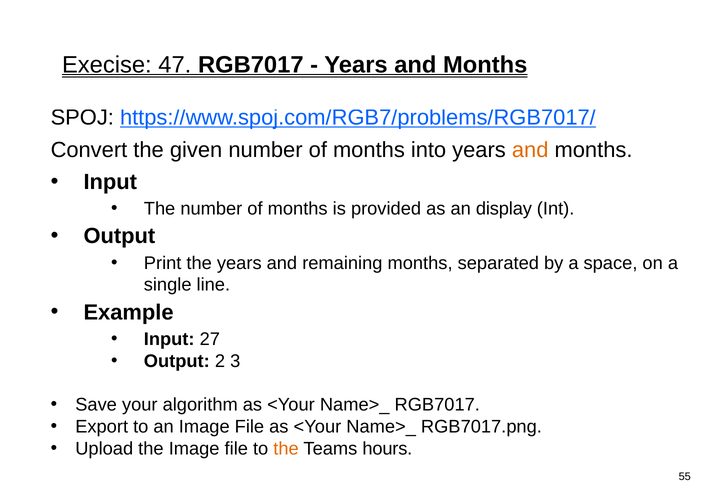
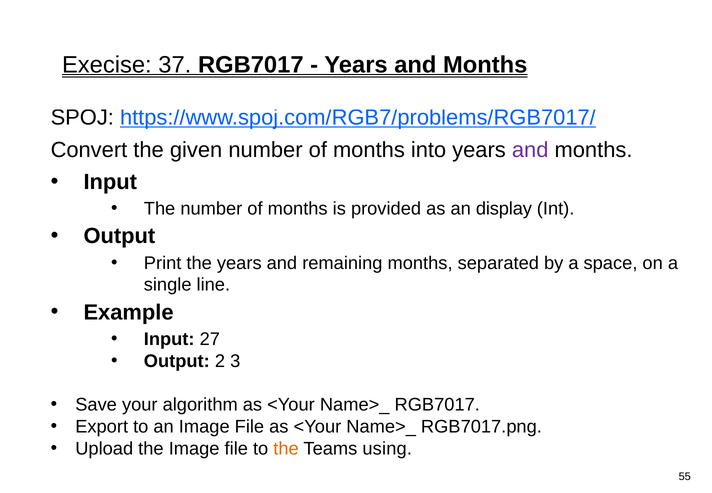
47: 47 -> 37
and at (530, 150) colour: orange -> purple
hours: hours -> using
